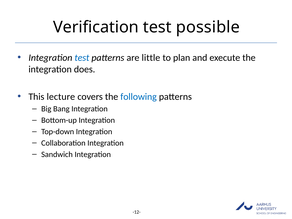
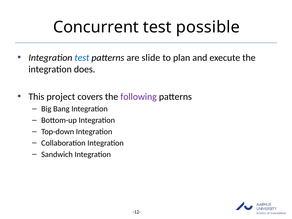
Verification: Verification -> Concurrent
little: little -> slide
lecture: lecture -> project
following colour: blue -> purple
